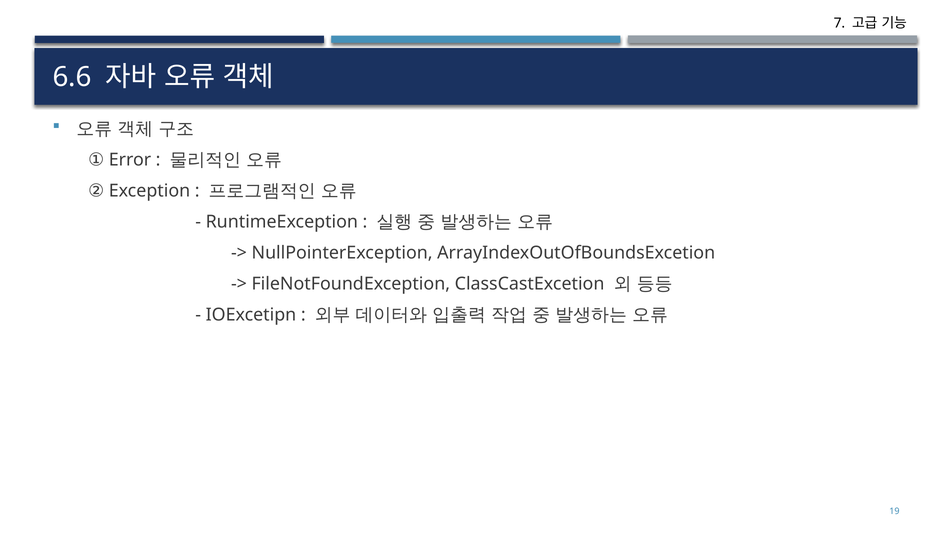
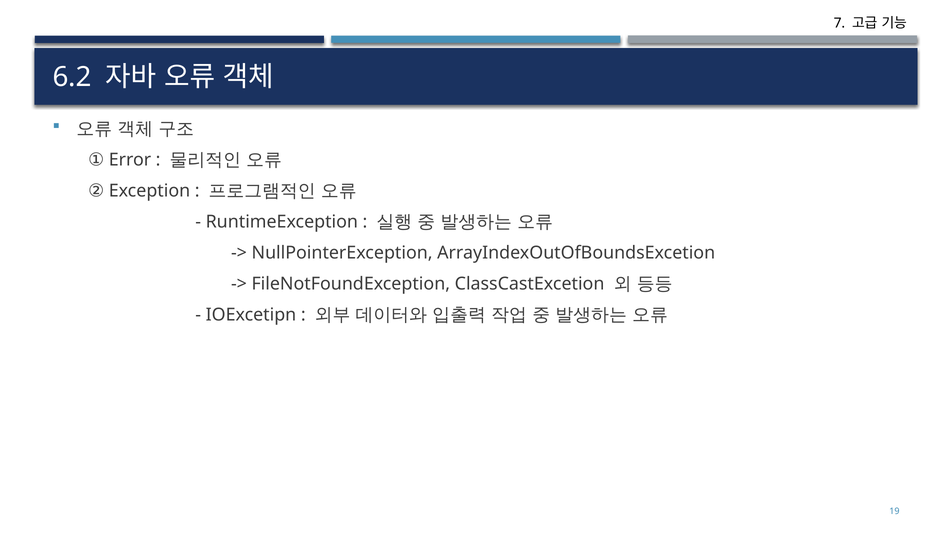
6.6: 6.6 -> 6.2
